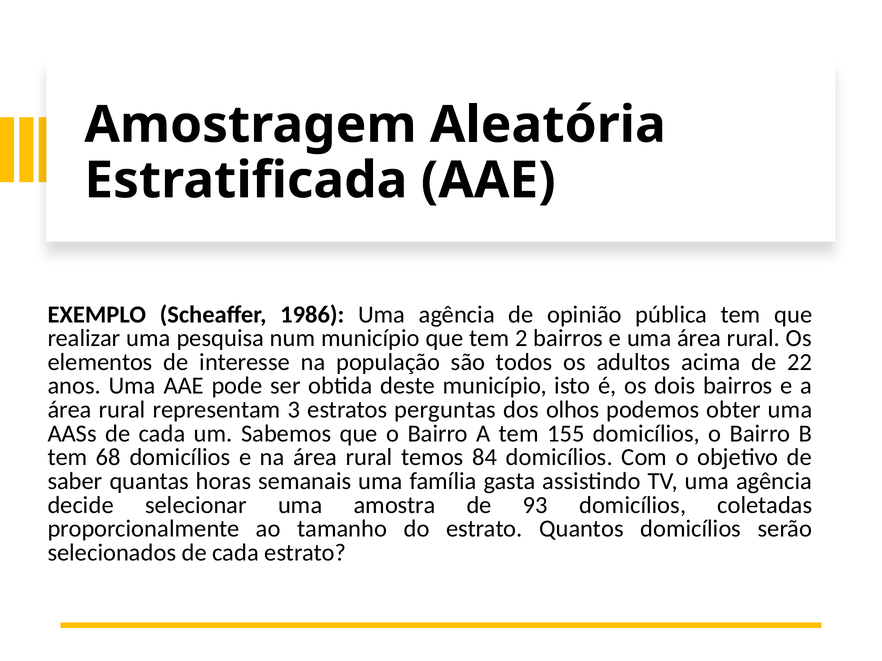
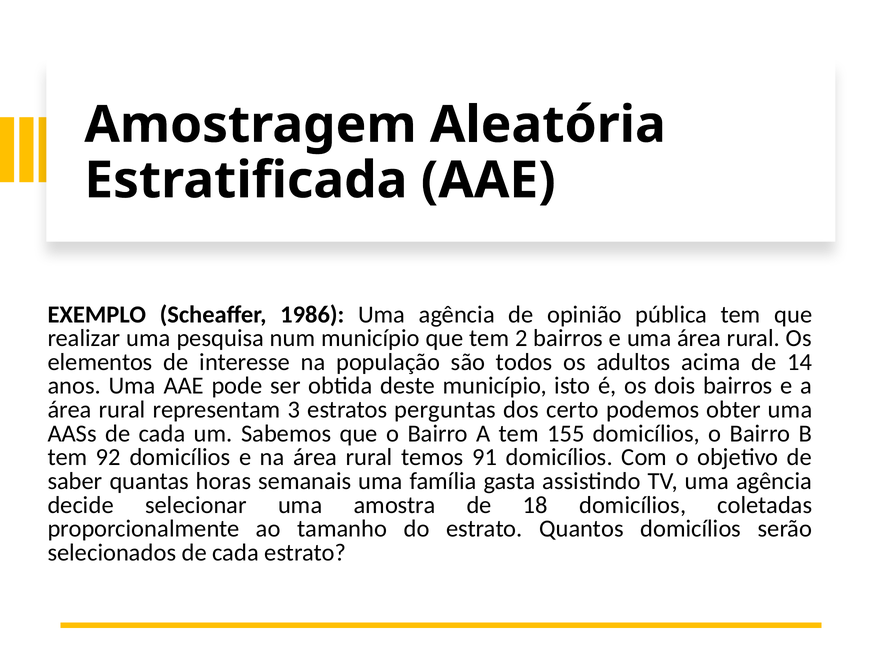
22: 22 -> 14
olhos: olhos -> certo
68: 68 -> 92
84: 84 -> 91
93: 93 -> 18
